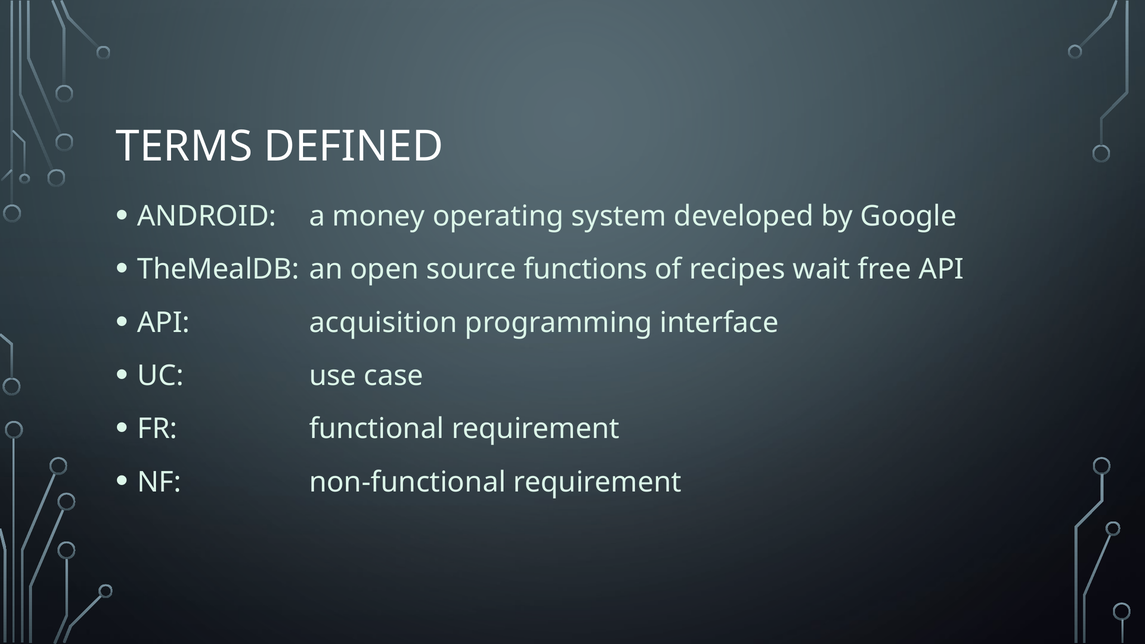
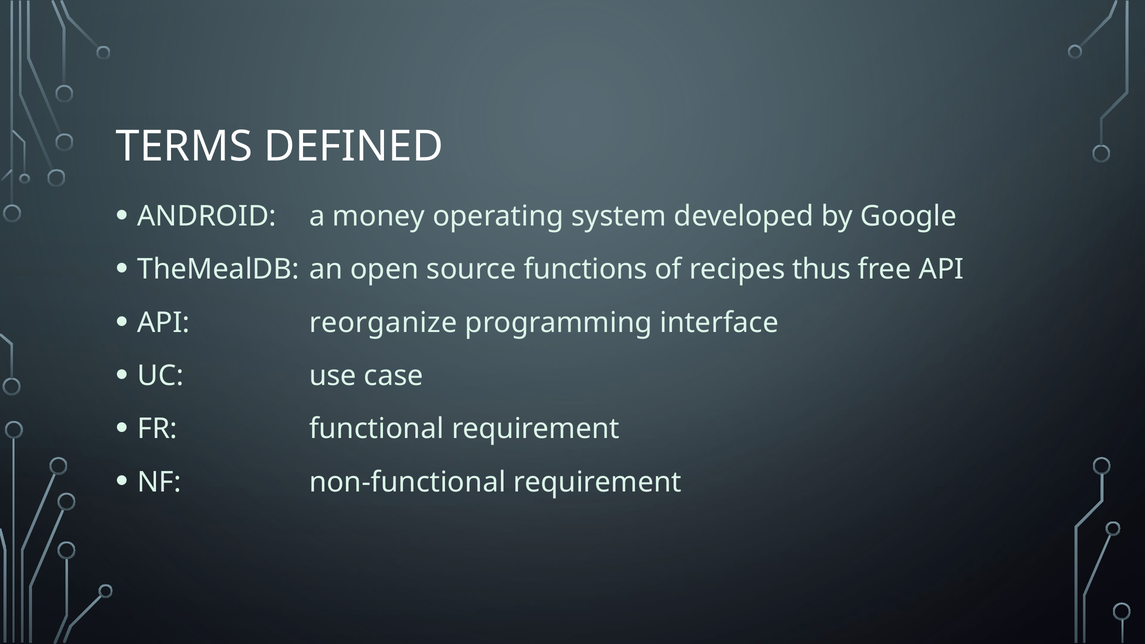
wait: wait -> thus
acquisition: acquisition -> reorganize
